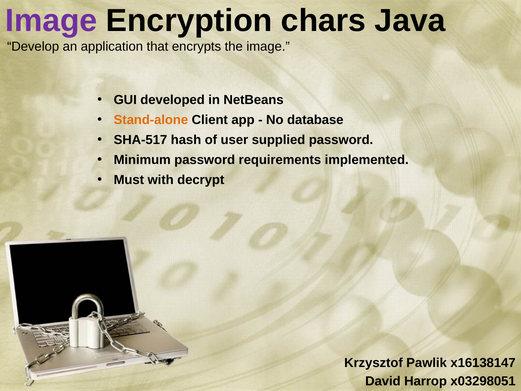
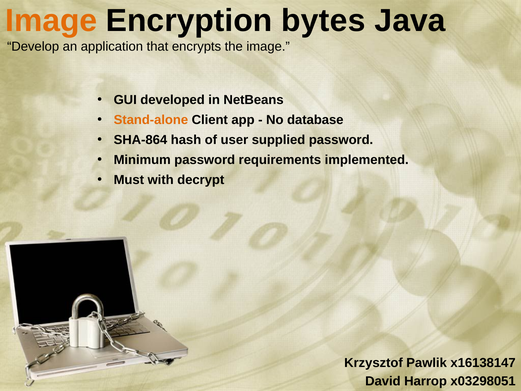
Image at (51, 21) colour: purple -> orange
chars: chars -> bytes
SHA-517: SHA-517 -> SHA-864
